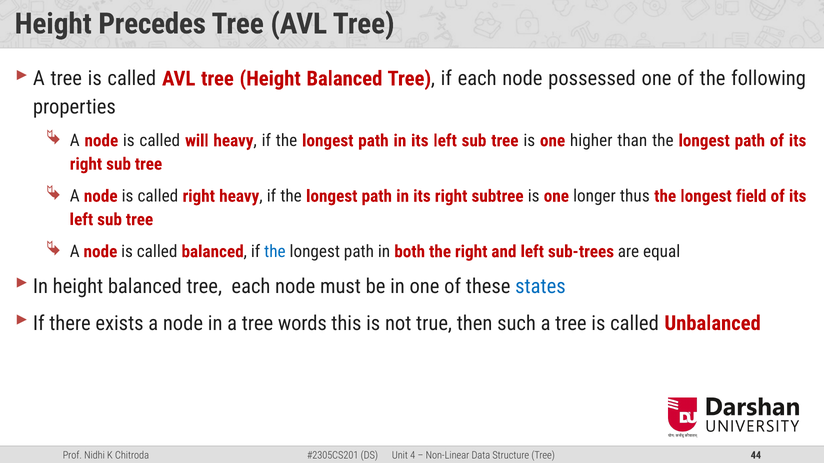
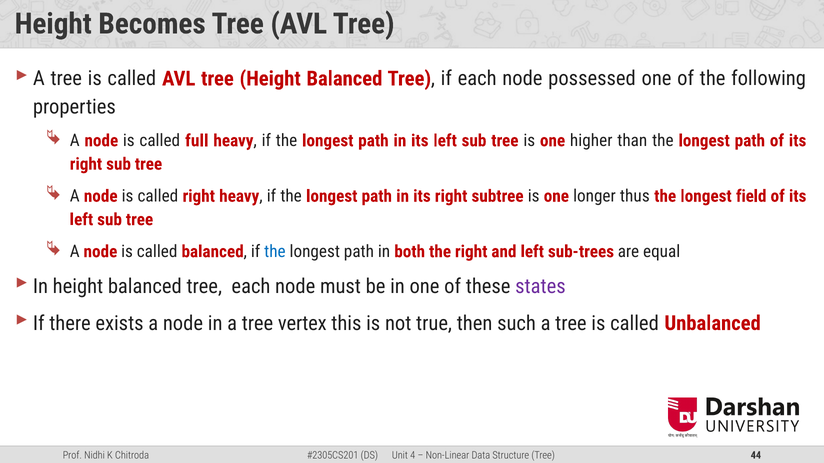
Precedes: Precedes -> Becomes
will: will -> full
states colour: blue -> purple
words: words -> vertex
